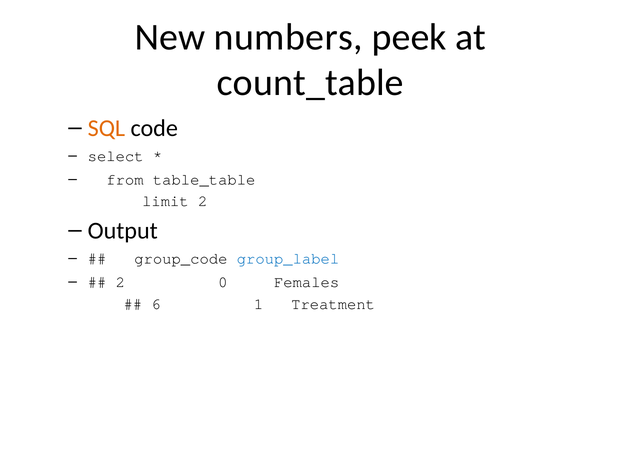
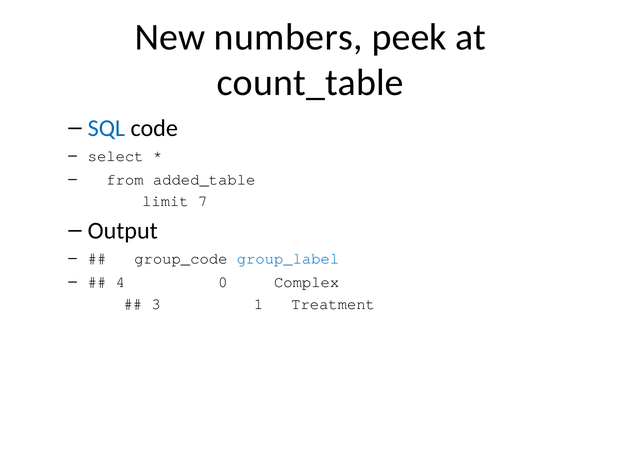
SQL colour: orange -> blue
table_table: table_table -> added_table
limit 2: 2 -> 7
2 at (120, 282): 2 -> 4
Females: Females -> Complex
6: 6 -> 3
